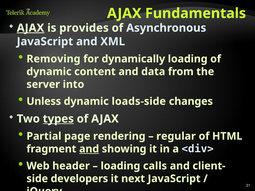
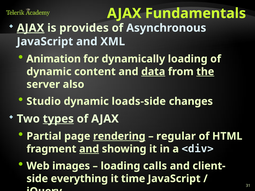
Removing: Removing -> Animation
data at (153, 72) underline: none -> present
the at (205, 72) underline: none -> present
into: into -> also
Unless: Unless -> Studio
rendering underline: none -> present
header: header -> images
developers: developers -> everything
next: next -> time
